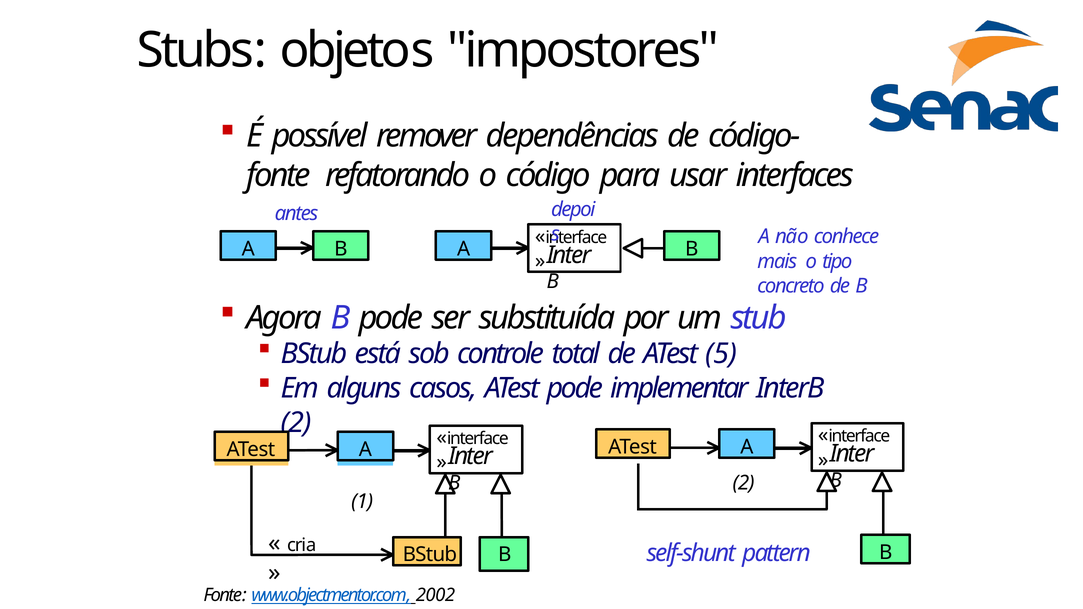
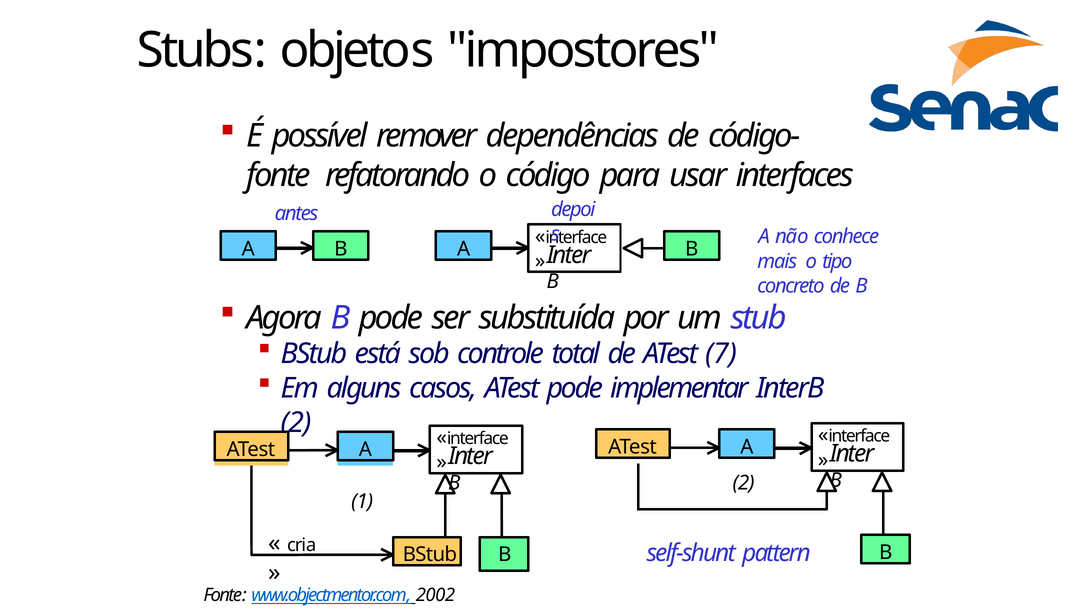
5: 5 -> 7
